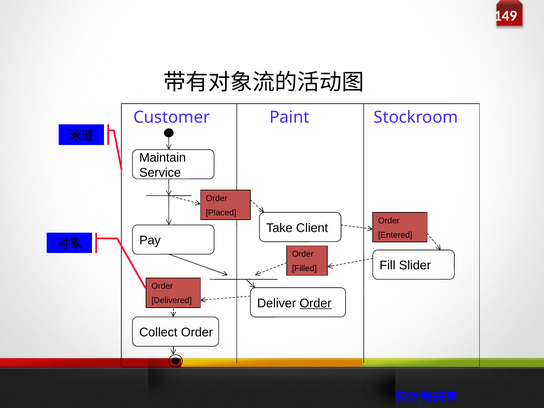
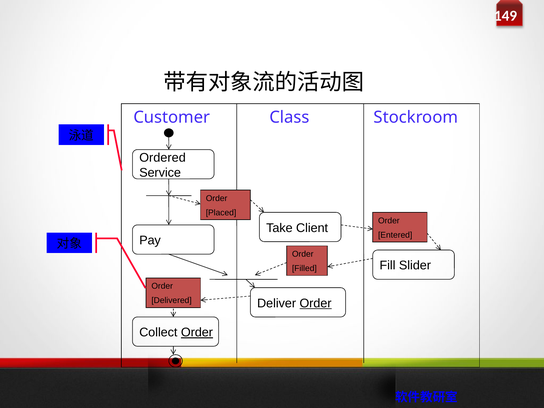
Paint: Paint -> Class
Maintain: Maintain -> Ordered
Order at (197, 332) underline: none -> present
